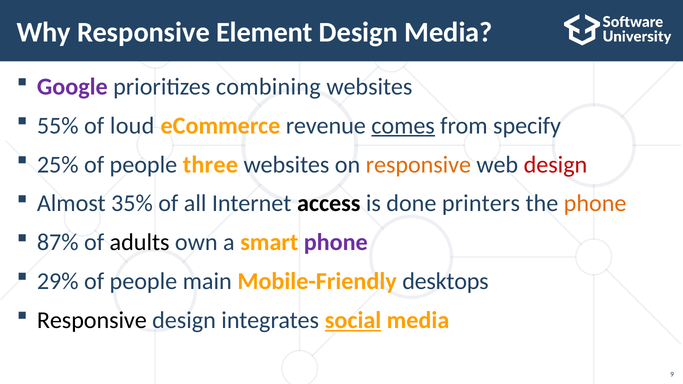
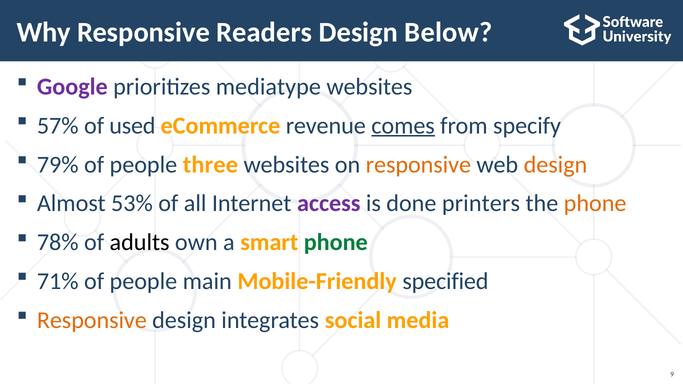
Element: Element -> Readers
Design Media: Media -> Below
combining: combining -> mediatype
55%: 55% -> 57%
loud: loud -> used
25%: 25% -> 79%
design at (555, 165) colour: red -> orange
35%: 35% -> 53%
access colour: black -> purple
87%: 87% -> 78%
phone at (336, 243) colour: purple -> green
29%: 29% -> 71%
desktops: desktops -> specified
Responsive at (92, 321) colour: black -> orange
social underline: present -> none
